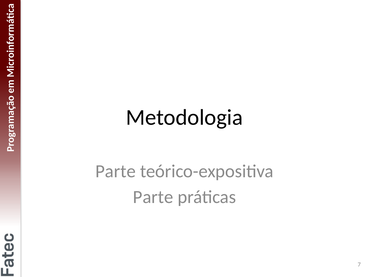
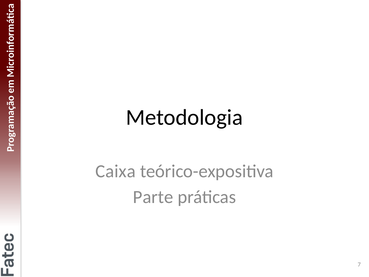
Parte at (116, 171): Parte -> Caixa
